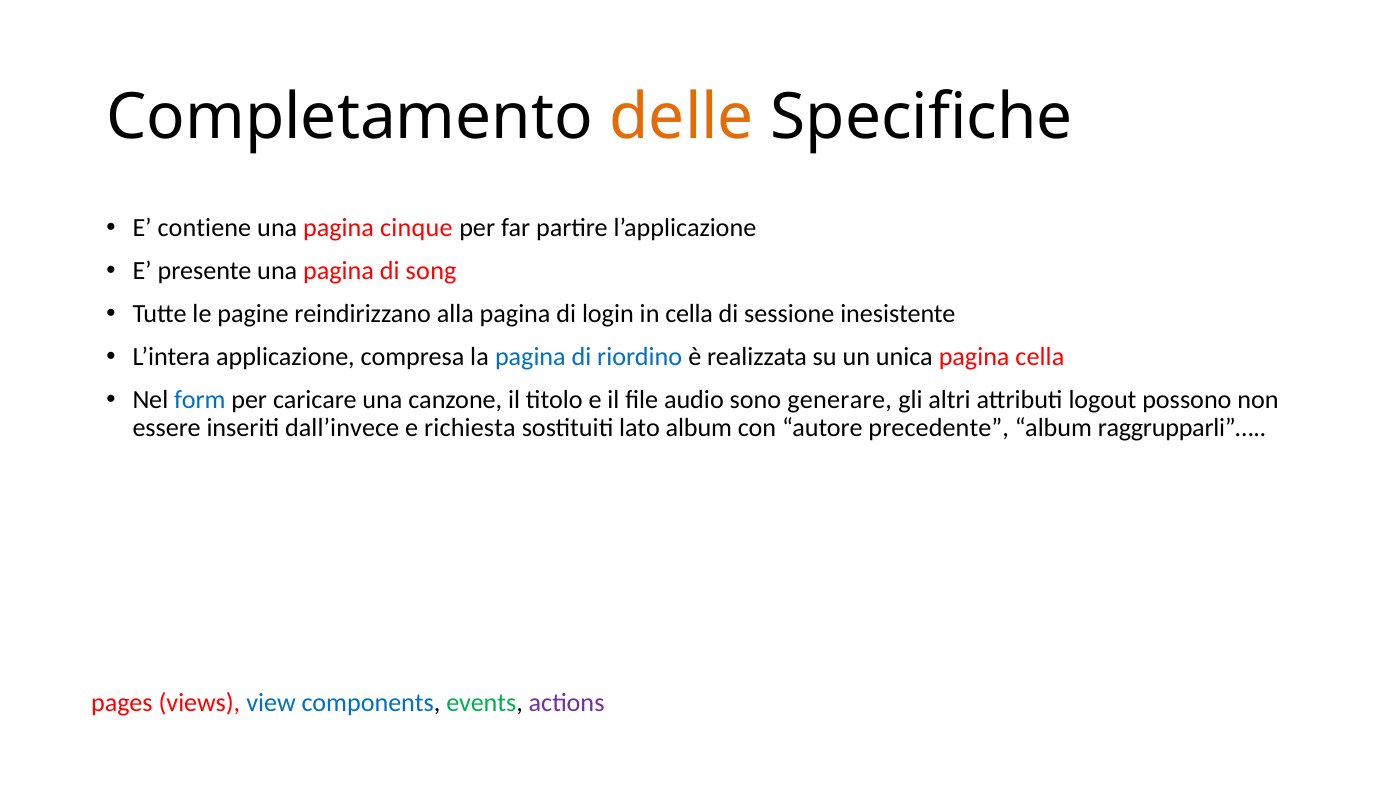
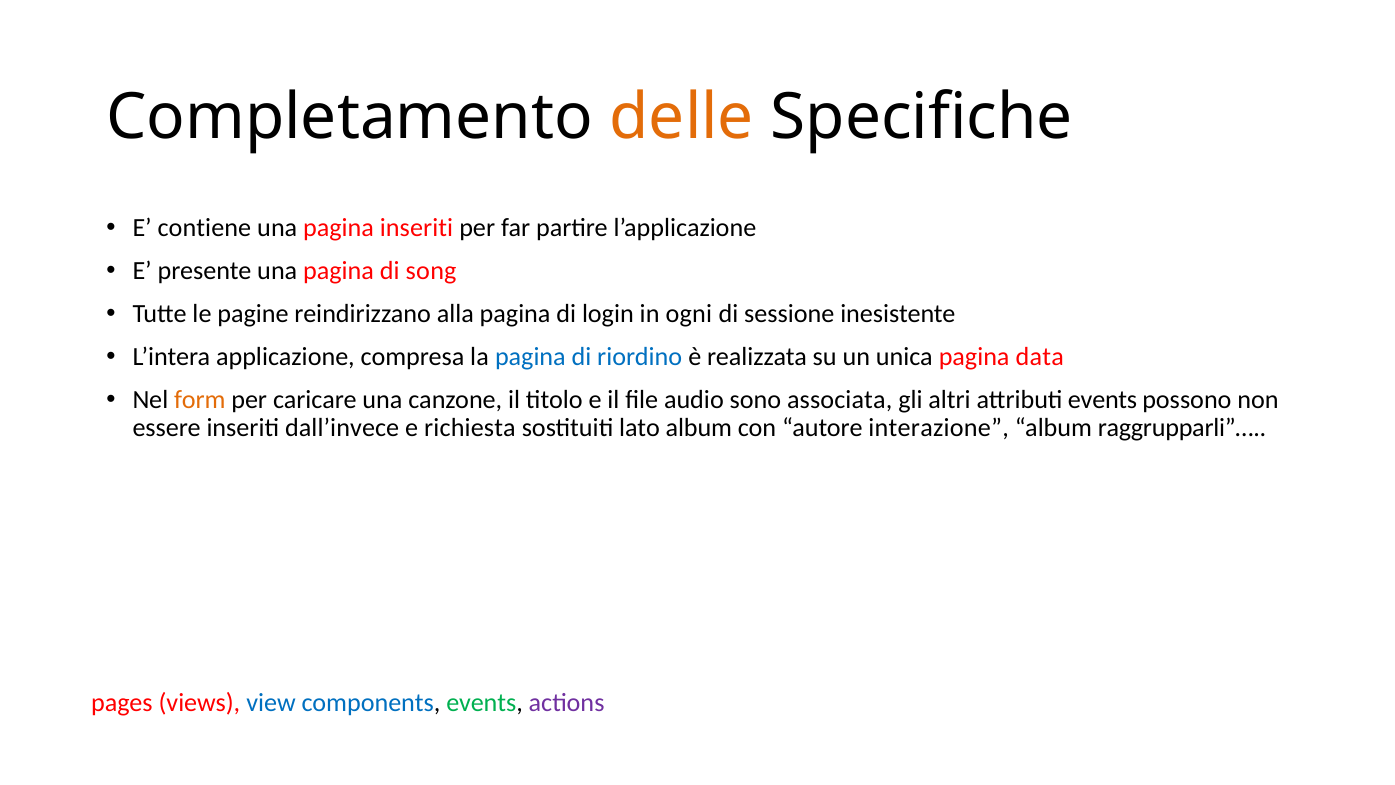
pagina cinque: cinque -> inseriti
in cella: cella -> ogni
pagina cella: cella -> data
form colour: blue -> orange
generare: generare -> associata
attributi logout: logout -> events
precedente: precedente -> interazione
